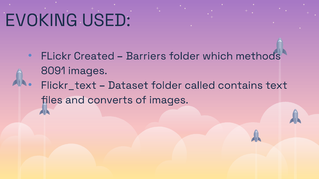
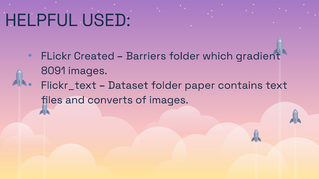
EVOKING: EVOKING -> HELPFUL
methods: methods -> gradient
called: called -> paper
